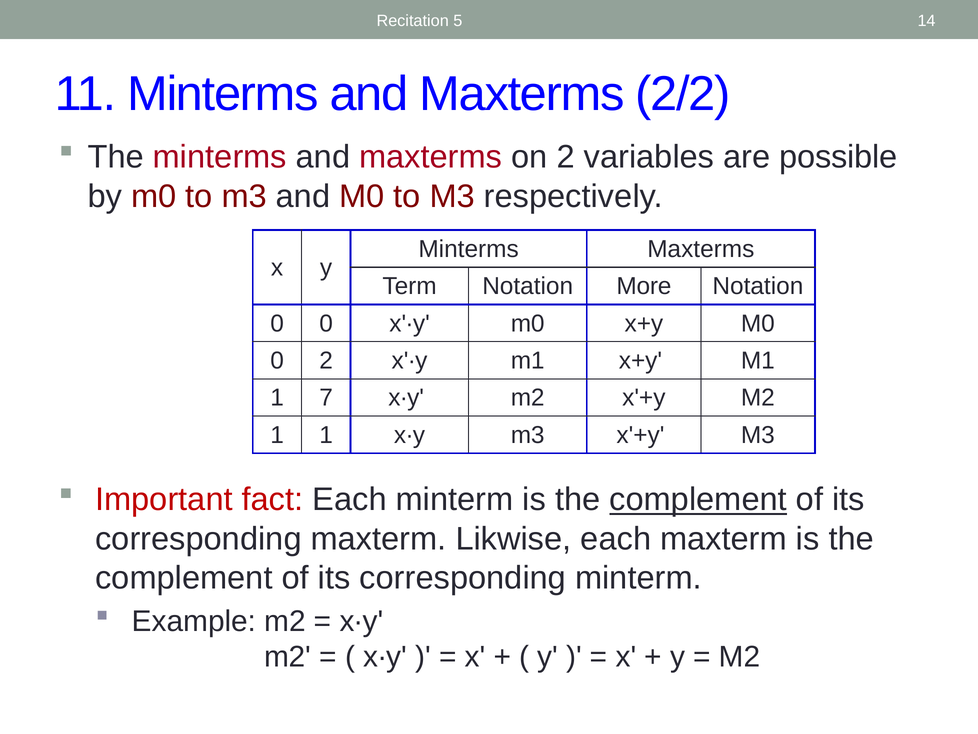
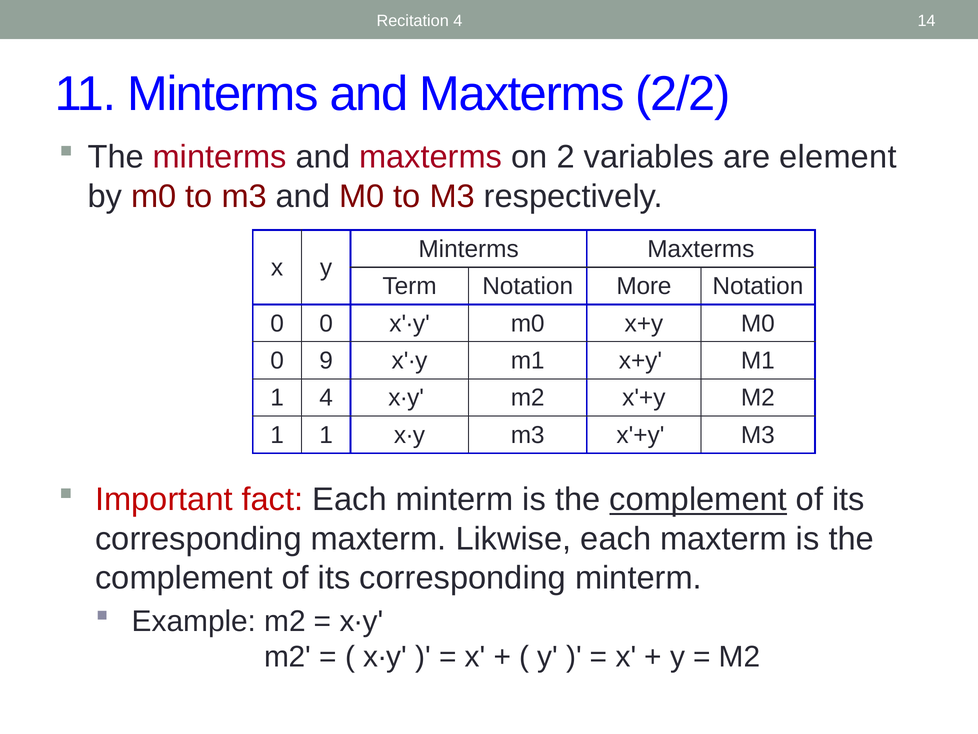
Recitation 5: 5 -> 4
possible: possible -> element
0 2: 2 -> 9
1 7: 7 -> 4
